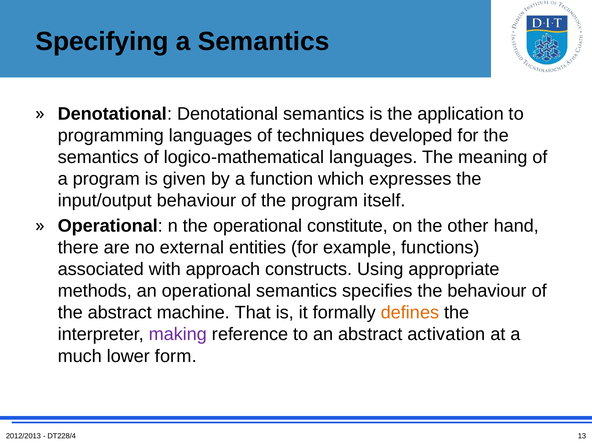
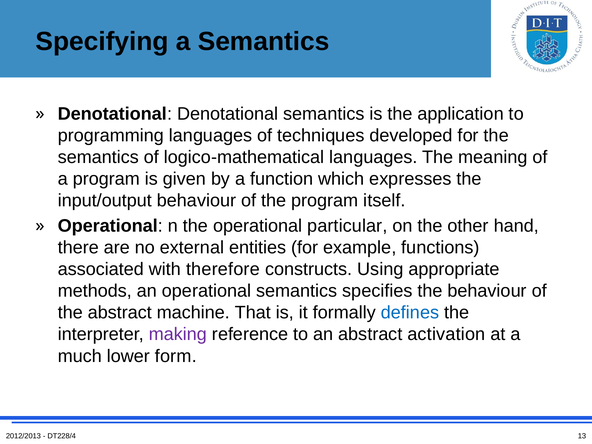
constitute: constitute -> particular
approach: approach -> therefore
defines colour: orange -> blue
